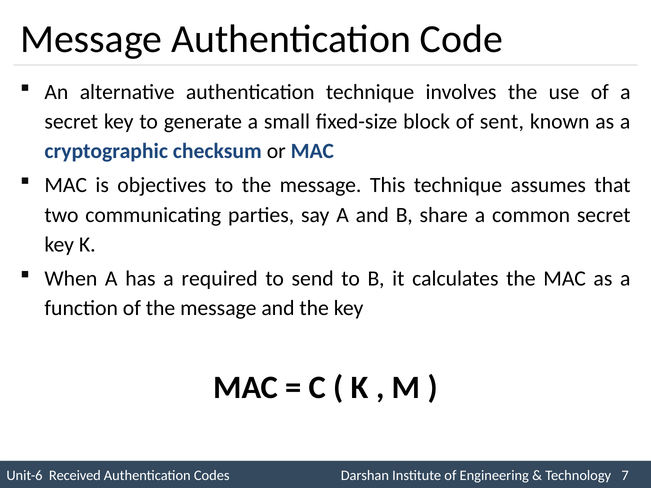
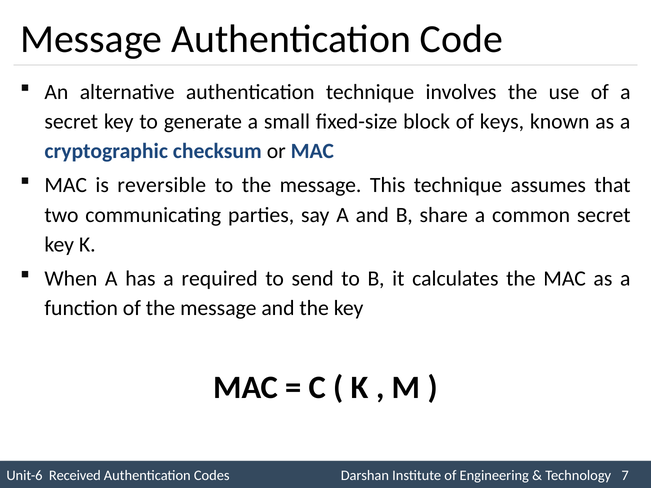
sent: sent -> keys
objectives: objectives -> reversible
